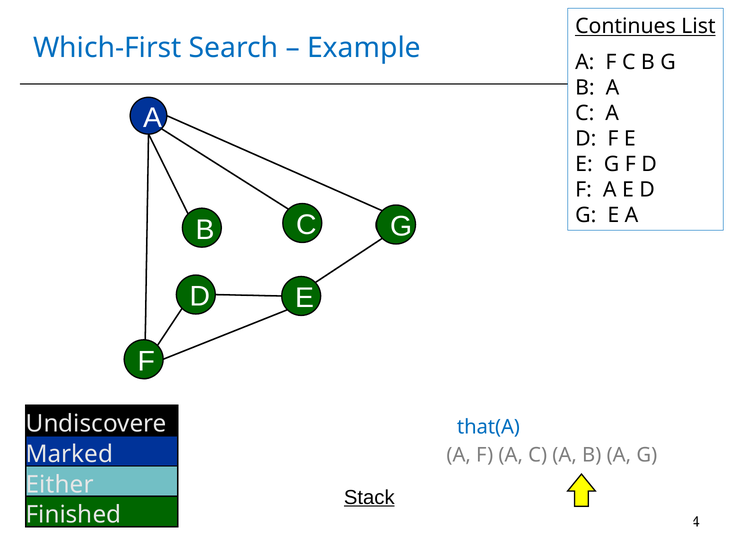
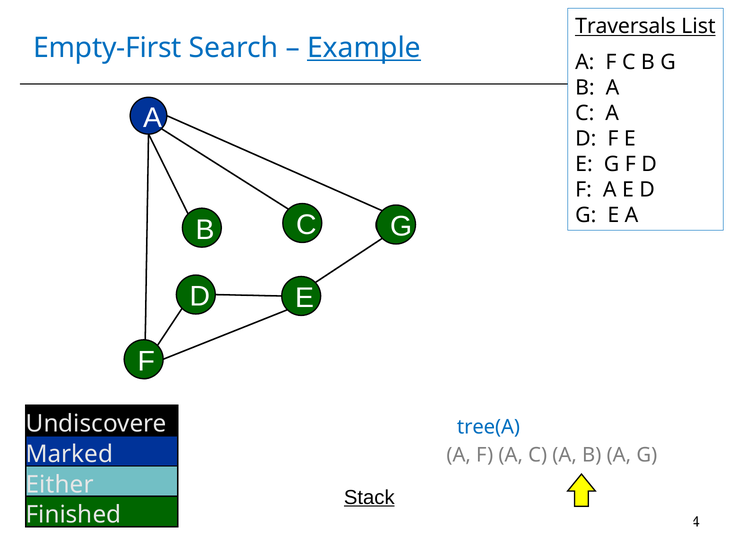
Continues: Continues -> Traversals
Which-First: Which-First -> Empty-First
Example underline: none -> present
that(A: that(A -> tree(A
